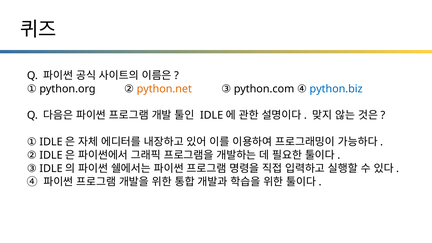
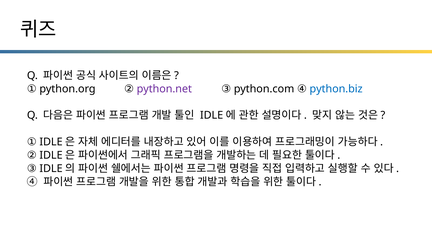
python.net colour: orange -> purple
